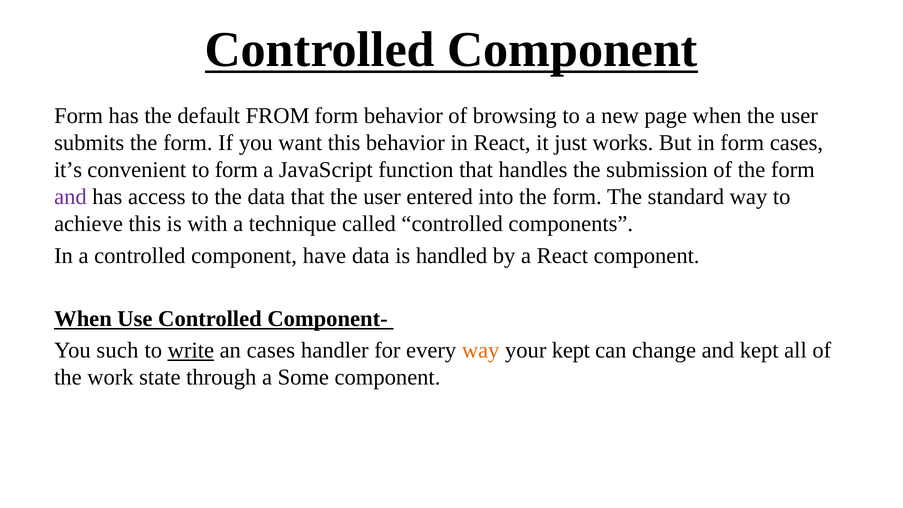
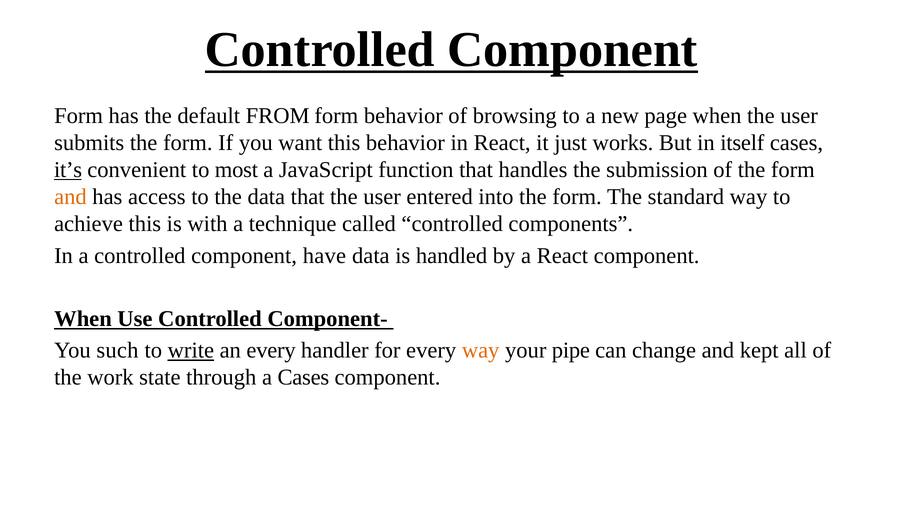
in form: form -> itself
it’s underline: none -> present
to form: form -> most
and at (70, 197) colour: purple -> orange
an cases: cases -> every
your kept: kept -> pipe
a Some: Some -> Cases
